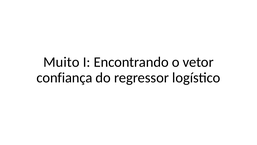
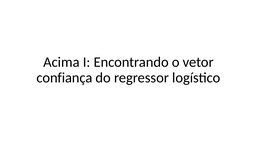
Muito: Muito -> Acima
